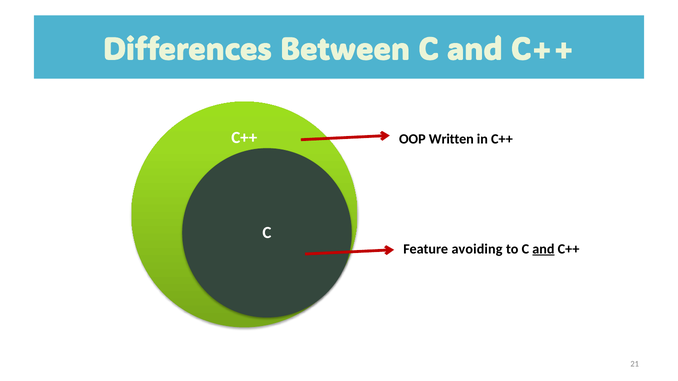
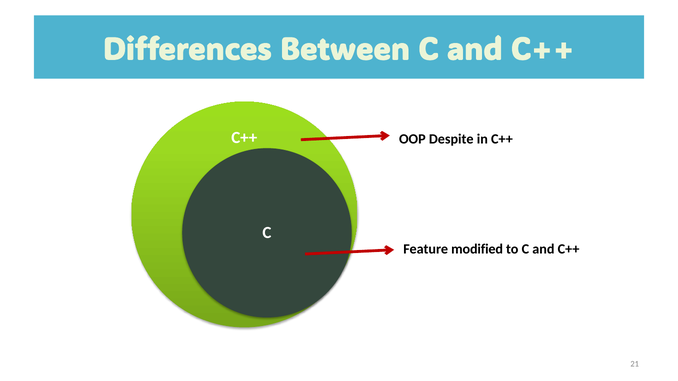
Written: Written -> Despite
avoiding: avoiding -> modified
and at (543, 249) underline: present -> none
